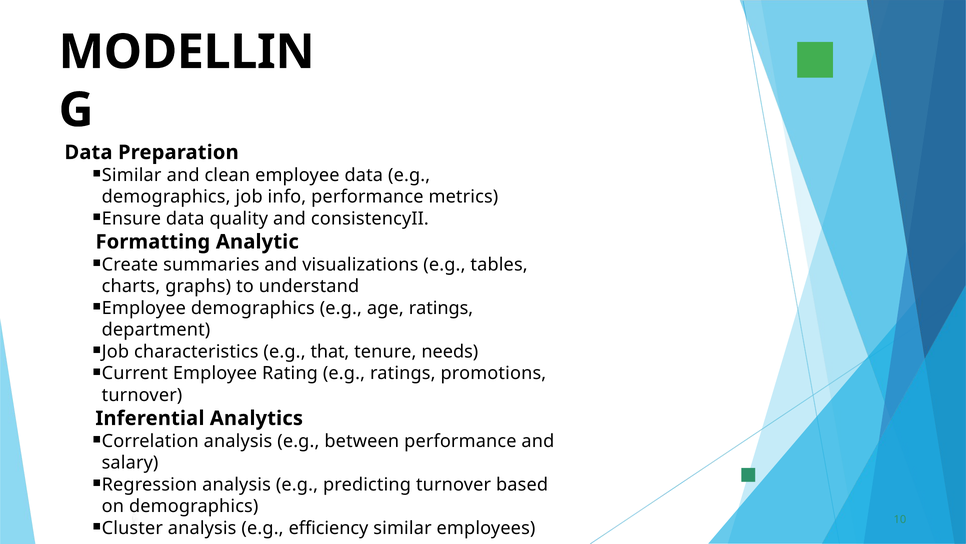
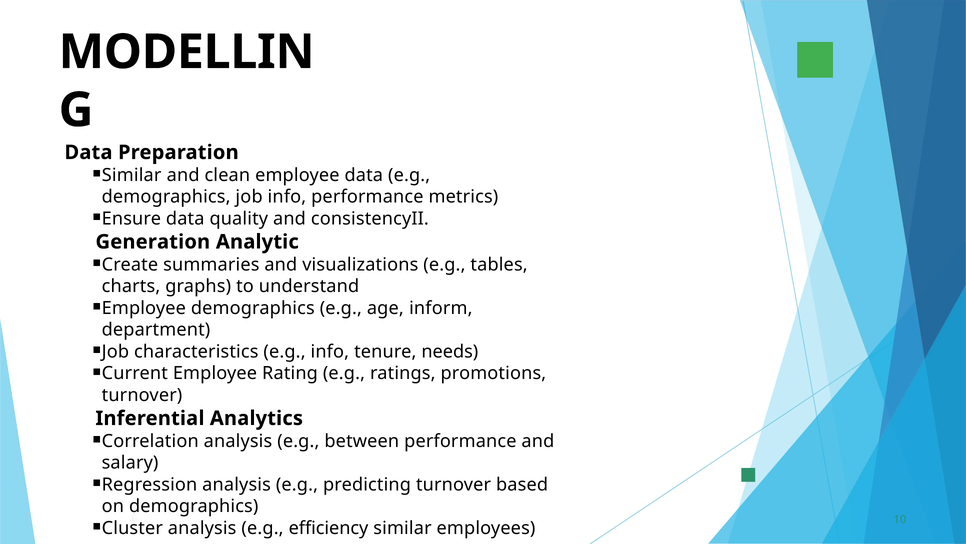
Formatting: Formatting -> Generation
age ratings: ratings -> inform
e.g that: that -> info
